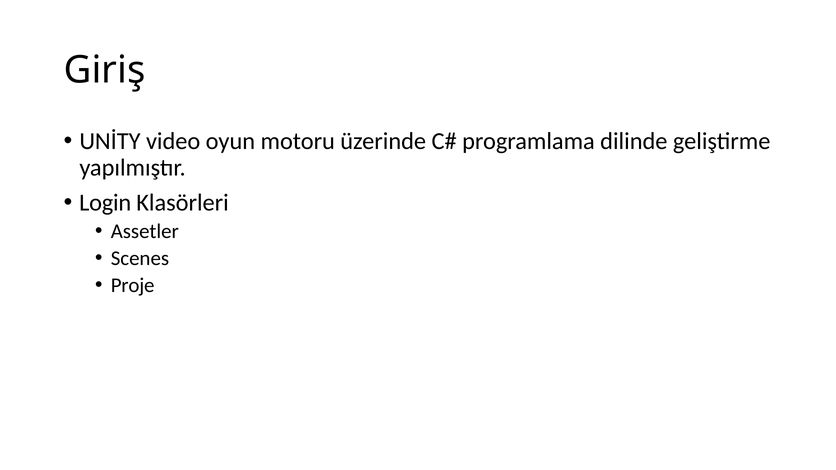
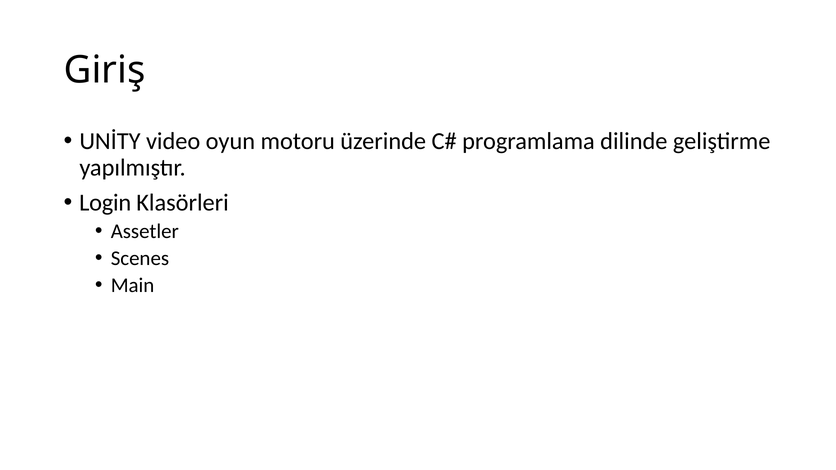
Proje: Proje -> Main
